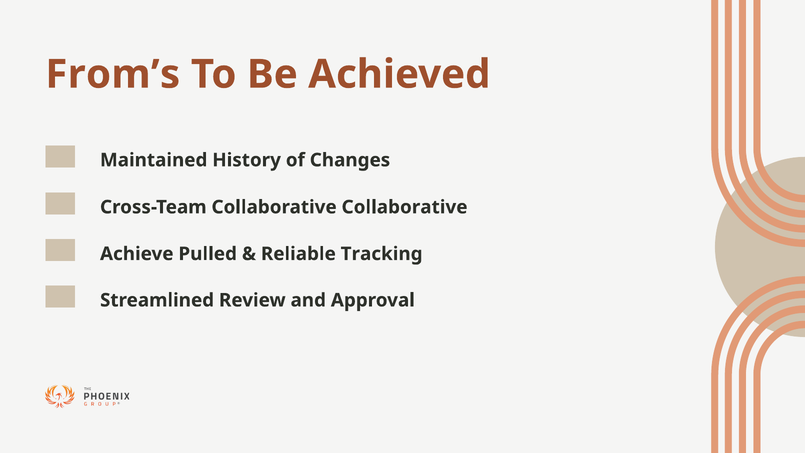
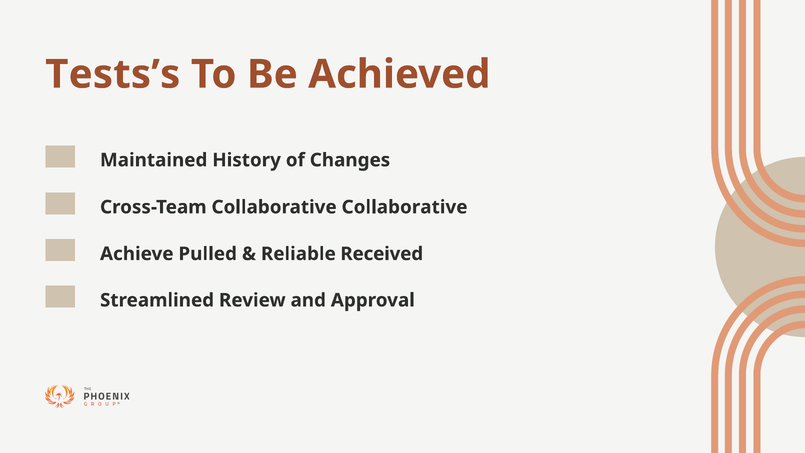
From’s: From’s -> Tests’s
Tracking: Tracking -> Received
